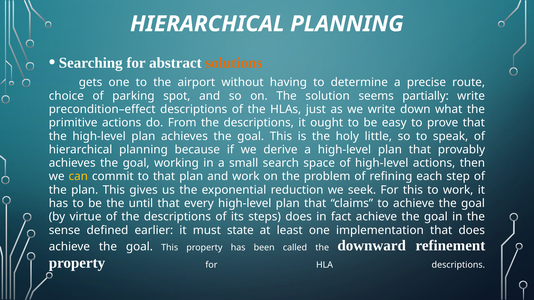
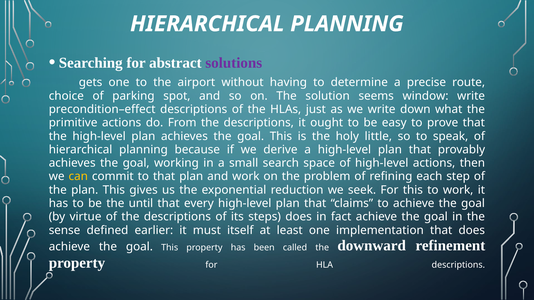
solutions colour: orange -> purple
partially: partially -> window
state: state -> itself
